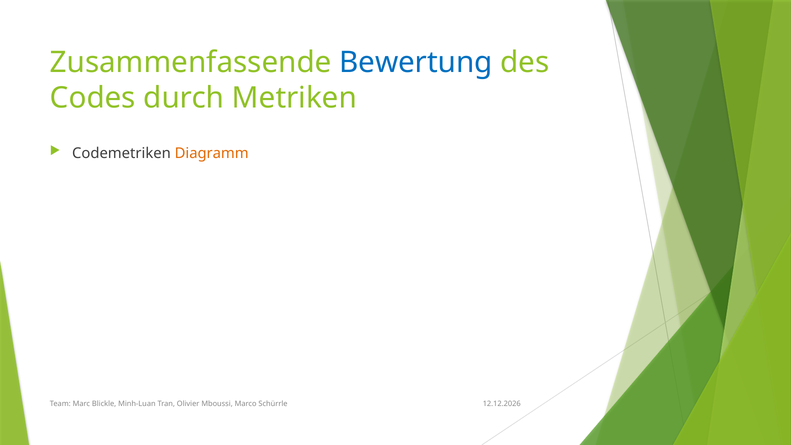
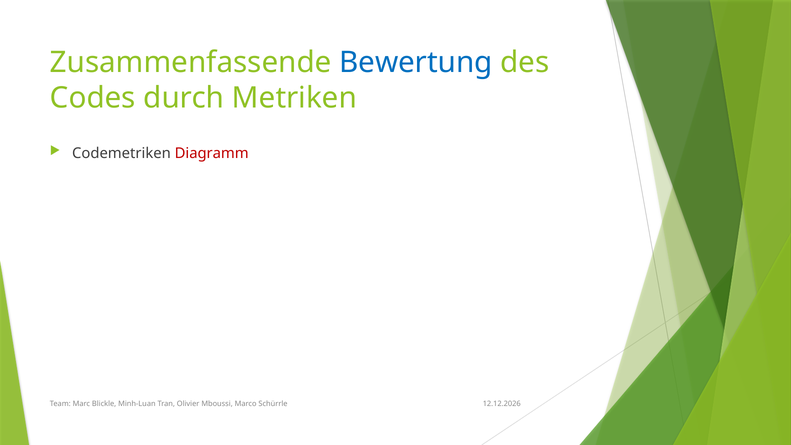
Diagramm colour: orange -> red
